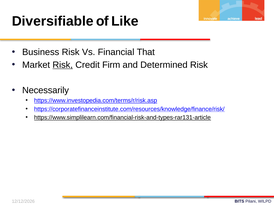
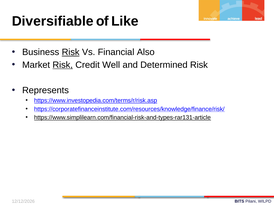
Risk at (71, 52) underline: none -> present
That: That -> Also
Firm: Firm -> Well
Necessarily: Necessarily -> Represents
